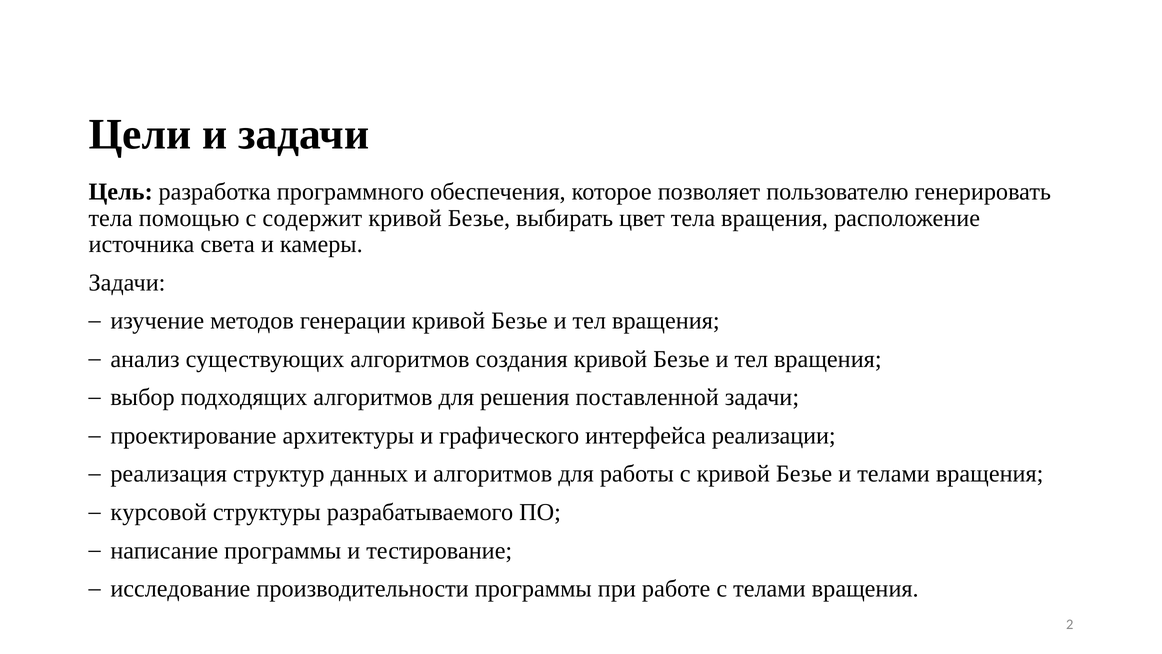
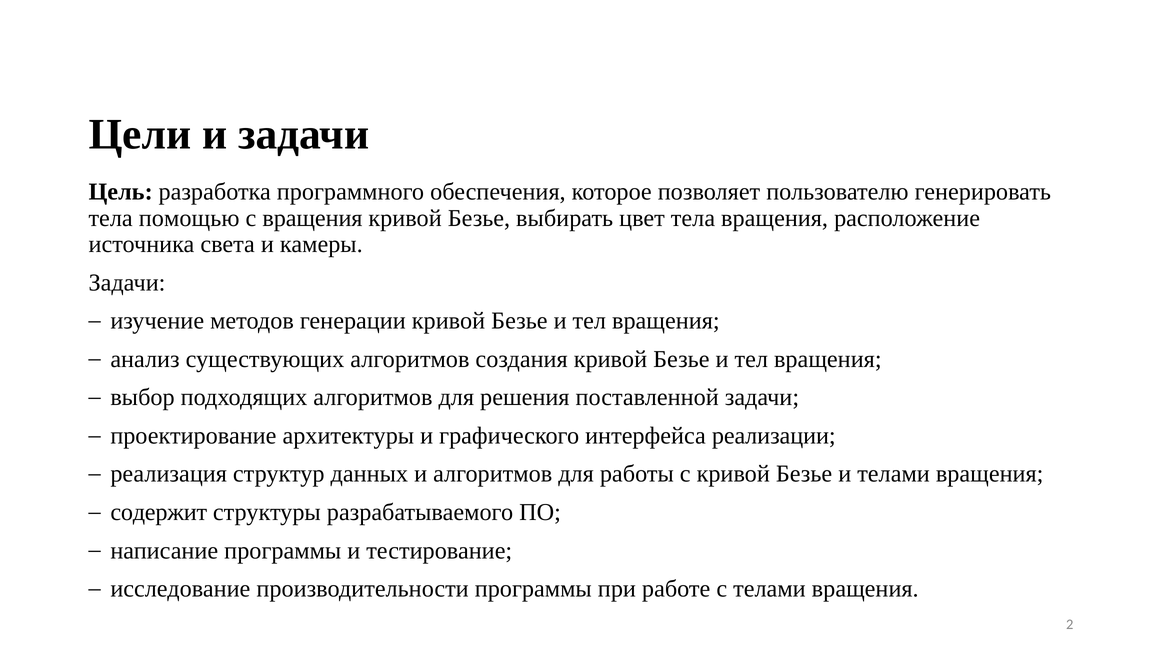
с содержит: содержит -> вращения
курсовой: курсовой -> содержит
